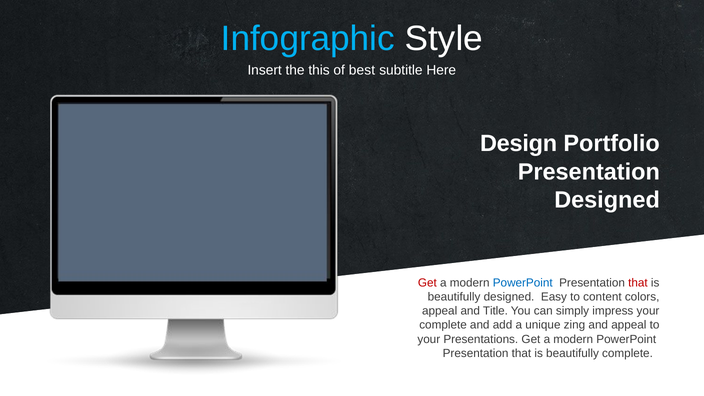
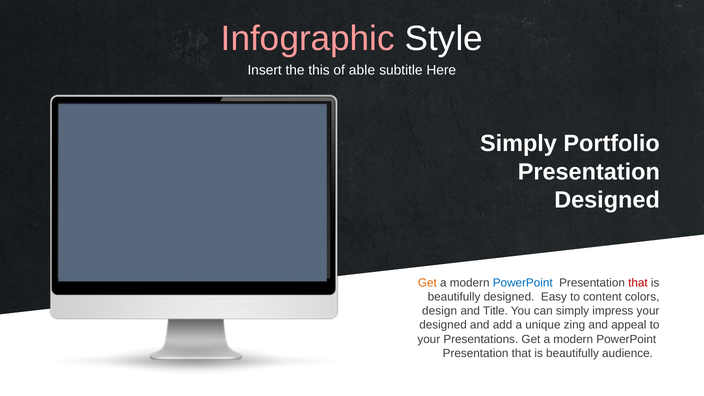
Infographic colour: light blue -> pink
best: best -> able
Design at (519, 144): Design -> Simply
Get at (427, 283) colour: red -> orange
appeal at (440, 311): appeal -> design
complete at (443, 325): complete -> designed
beautifully complete: complete -> audience
